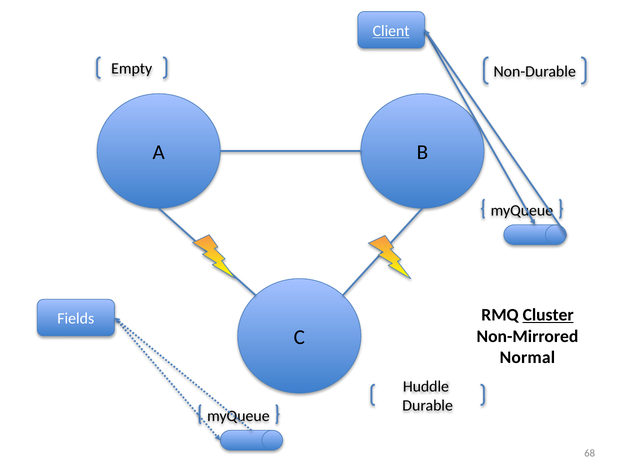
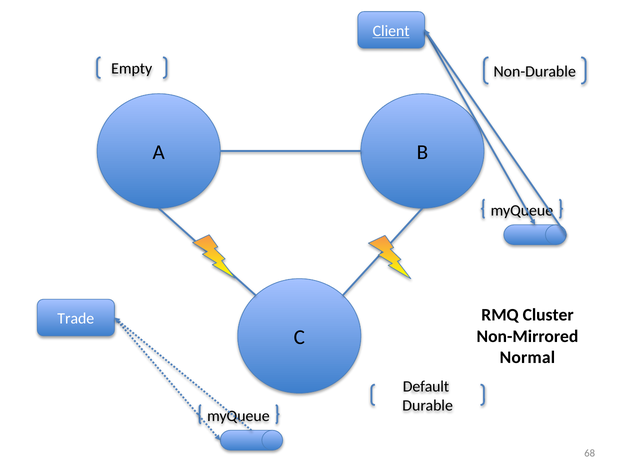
Cluster underline: present -> none
Fields: Fields -> Trade
Huddle: Huddle -> Default
